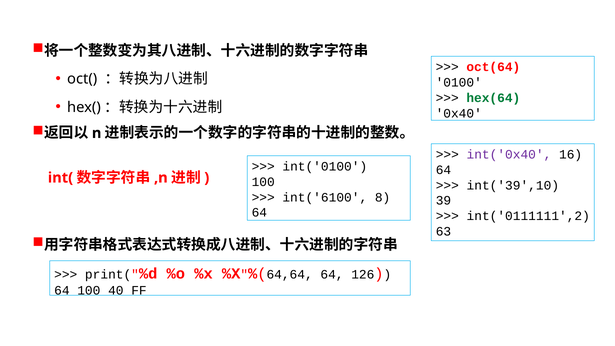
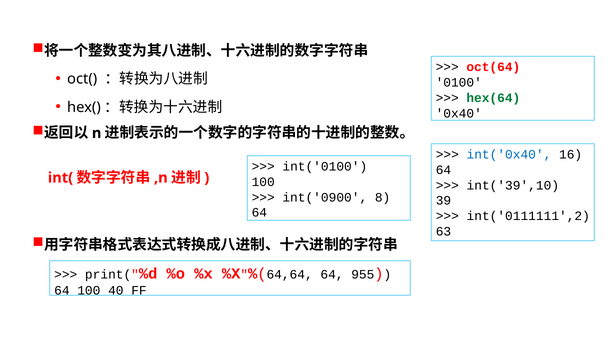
int('0x40 colour: purple -> blue
int('6100: int('6100 -> int('0900
126: 126 -> 955
